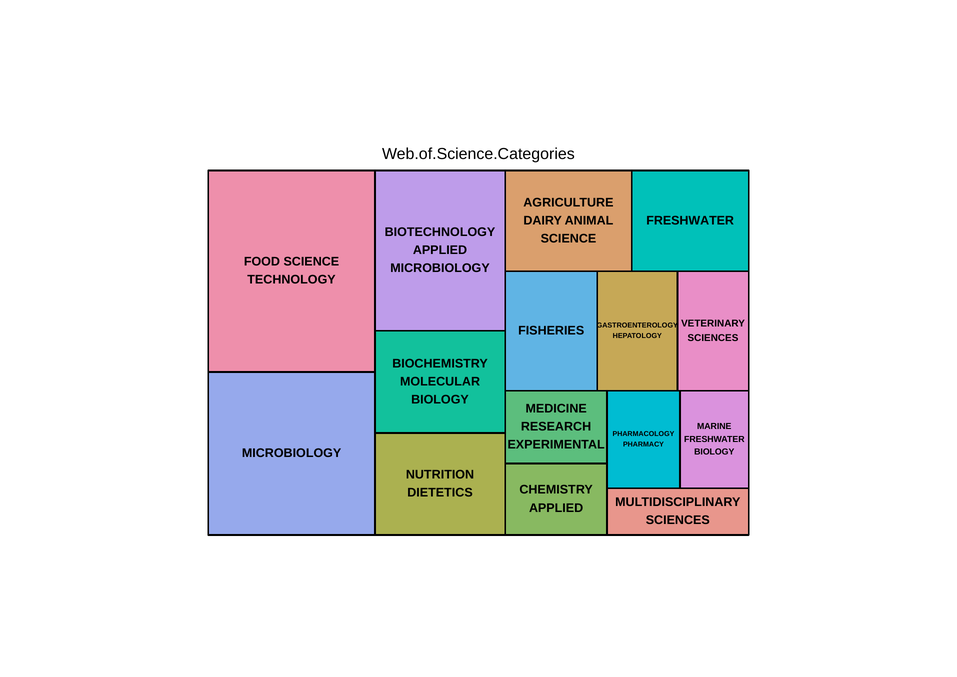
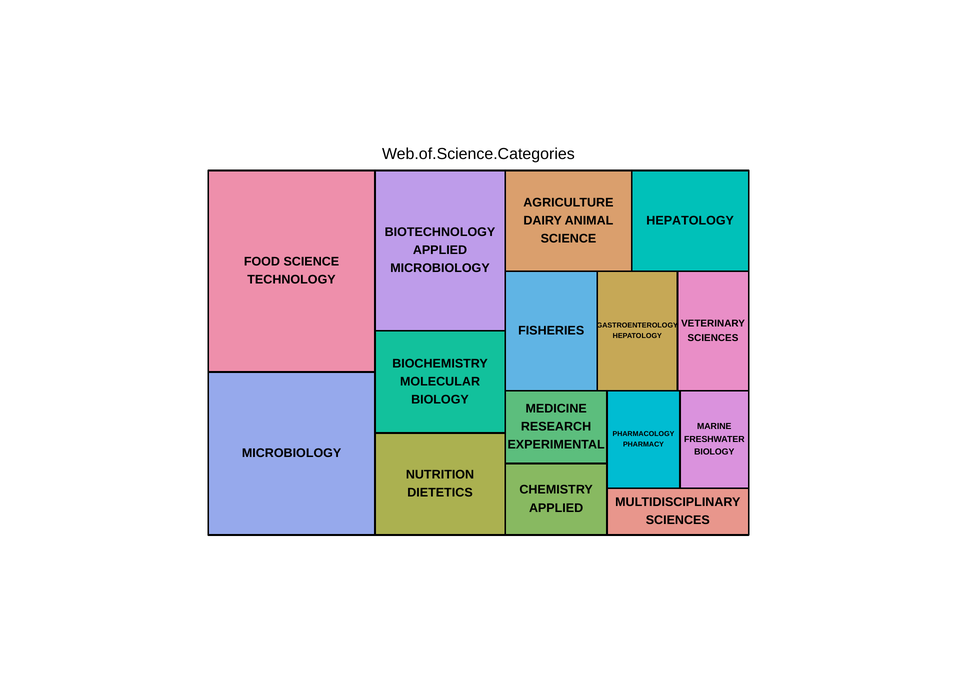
FRESHWATER at (690, 220): FRESHWATER -> HEPATOLOGY
